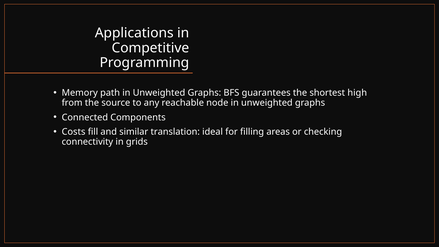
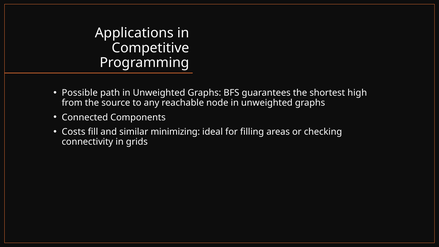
Memory: Memory -> Possible
translation: translation -> minimizing
